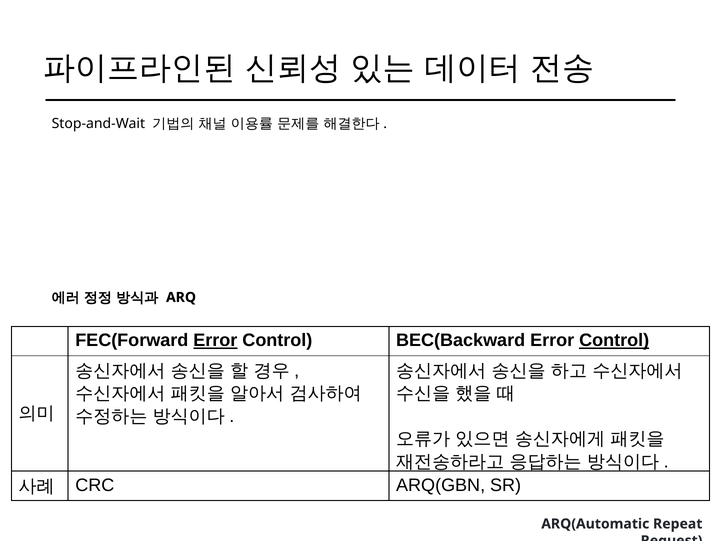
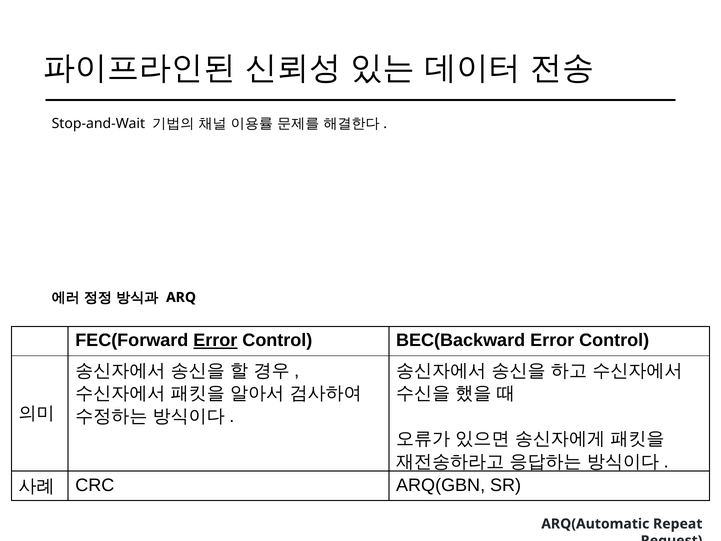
Control at (614, 340) underline: present -> none
